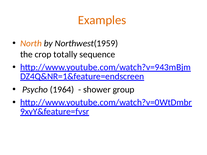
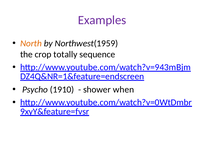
Examples colour: orange -> purple
1964: 1964 -> 1910
group: group -> when
